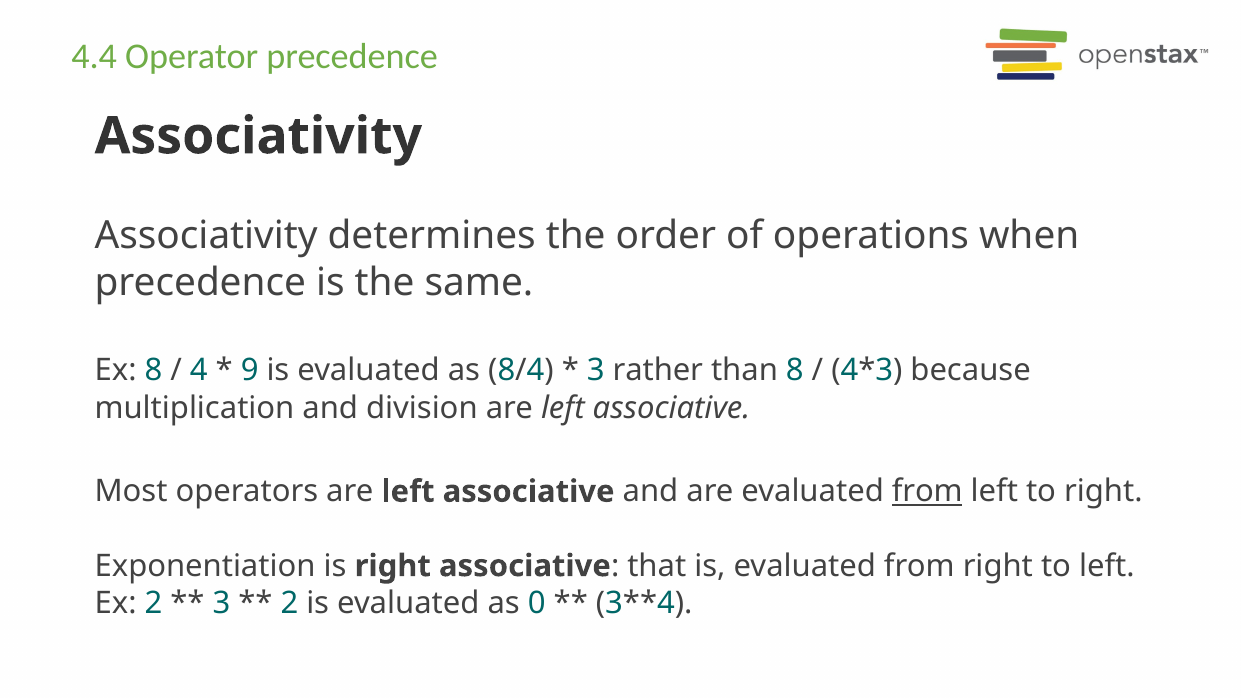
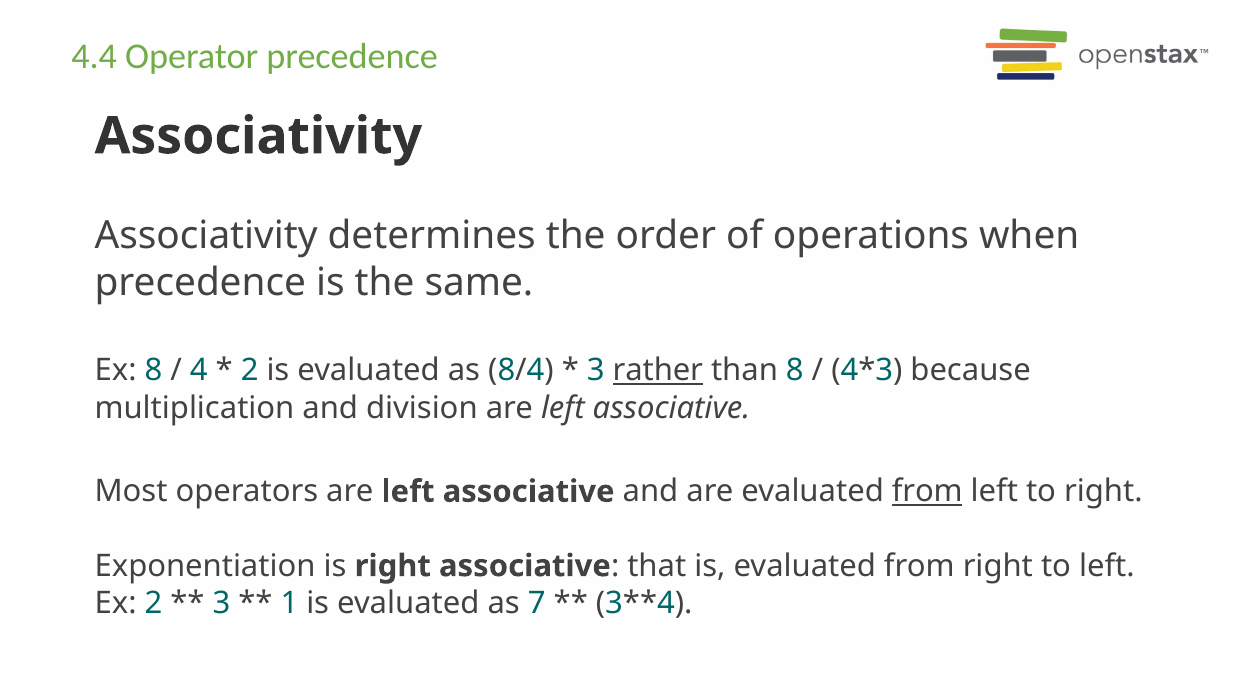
9 at (250, 371): 9 -> 2
rather underline: none -> present
2 at (289, 603): 2 -> 1
0: 0 -> 7
